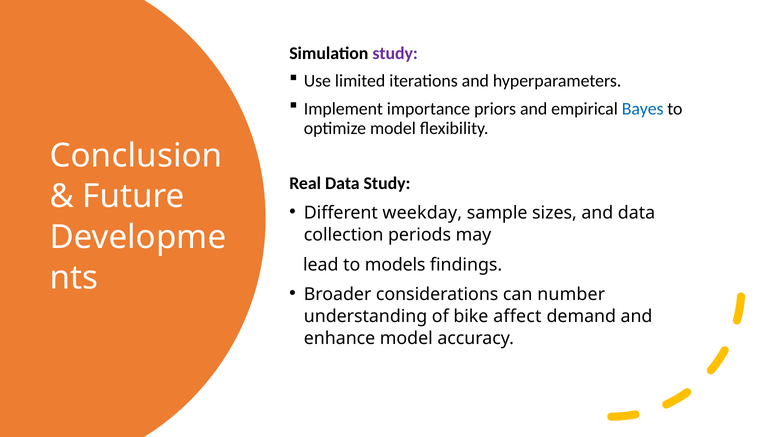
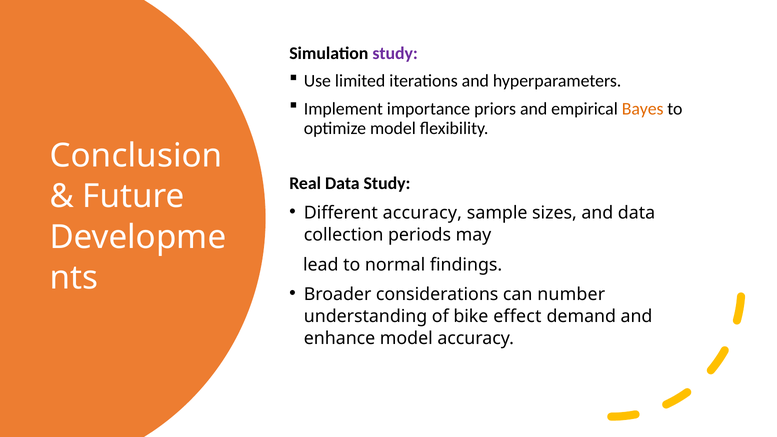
Bayes colour: blue -> orange
Different weekday: weekday -> accuracy
models: models -> normal
affect: affect -> effect
